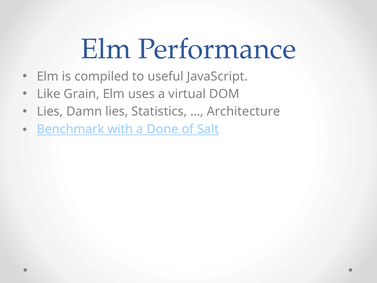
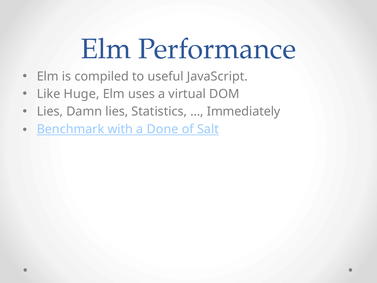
Grain: Grain -> Huge
Architecture: Architecture -> Immediately
